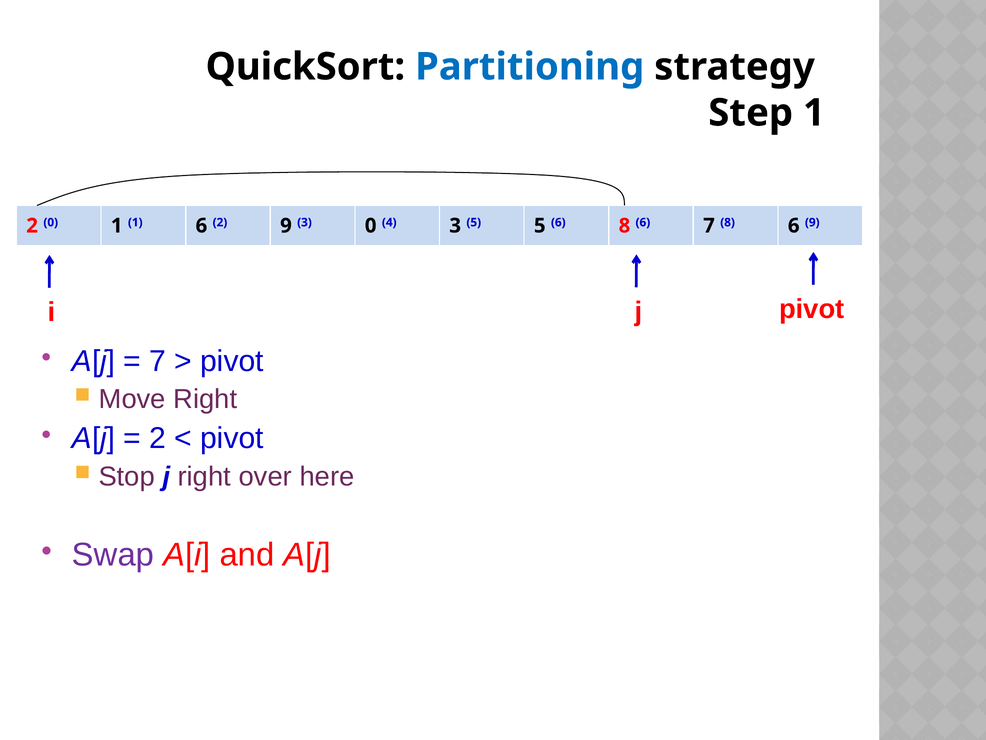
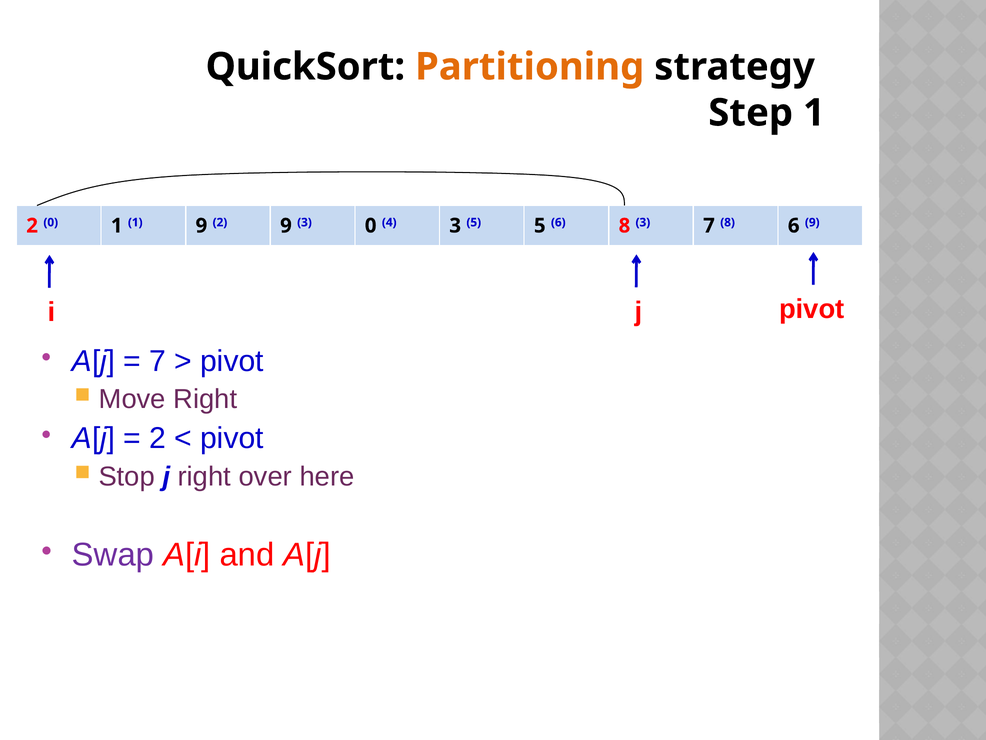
Partitioning colour: blue -> orange
1 6: 6 -> 9
6 8 6: 6 -> 3
